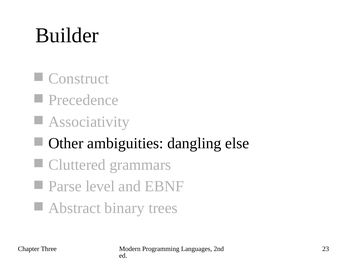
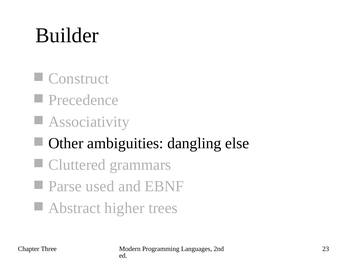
level: level -> used
binary: binary -> higher
